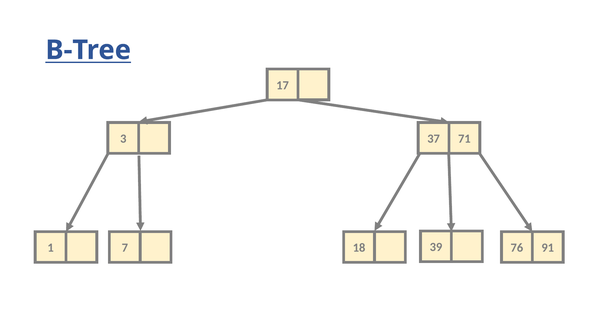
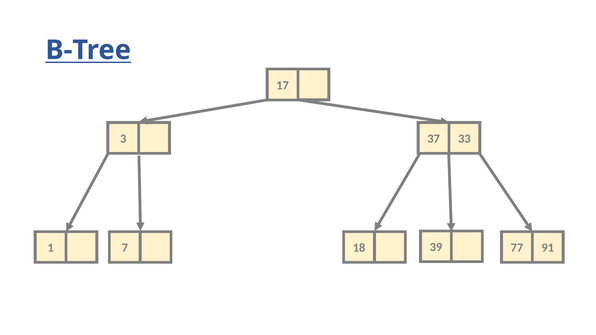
71: 71 -> 33
76: 76 -> 77
